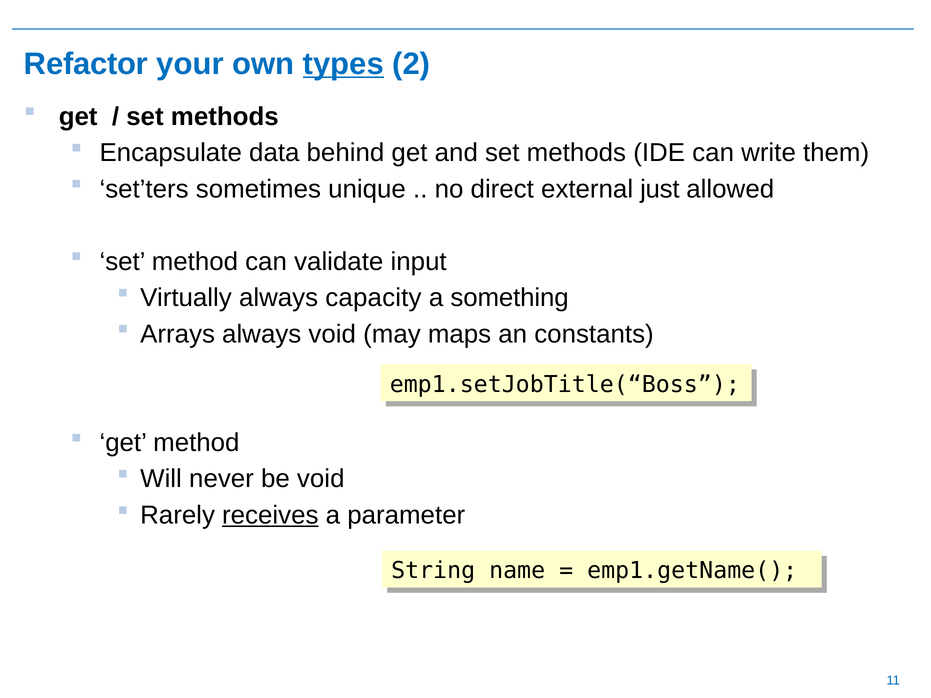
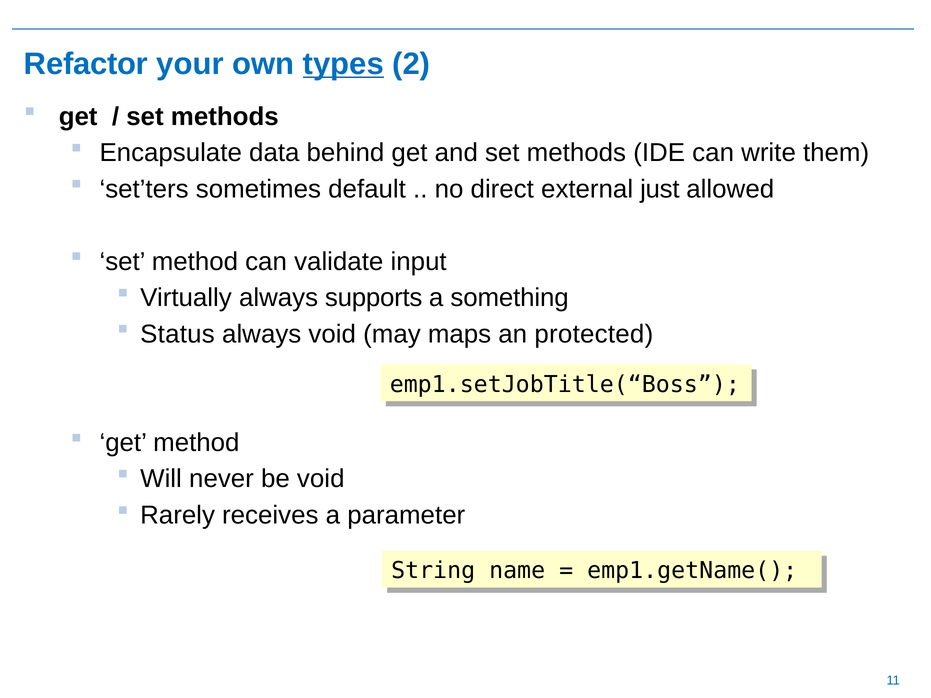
unique: unique -> default
capacity: capacity -> supports
Arrays: Arrays -> Status
constants: constants -> protected
receives underline: present -> none
